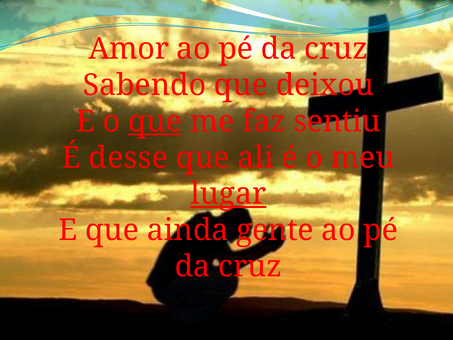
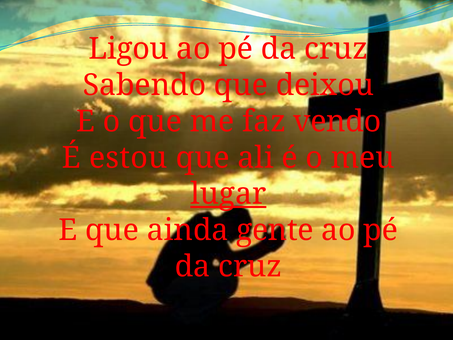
Amor: Amor -> Ligou
que at (155, 121) underline: present -> none
sentiu: sentiu -> vendo
desse: desse -> estou
